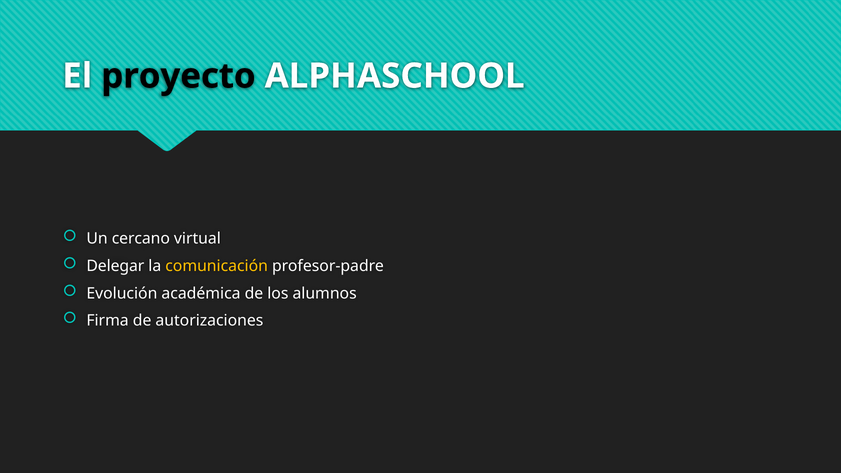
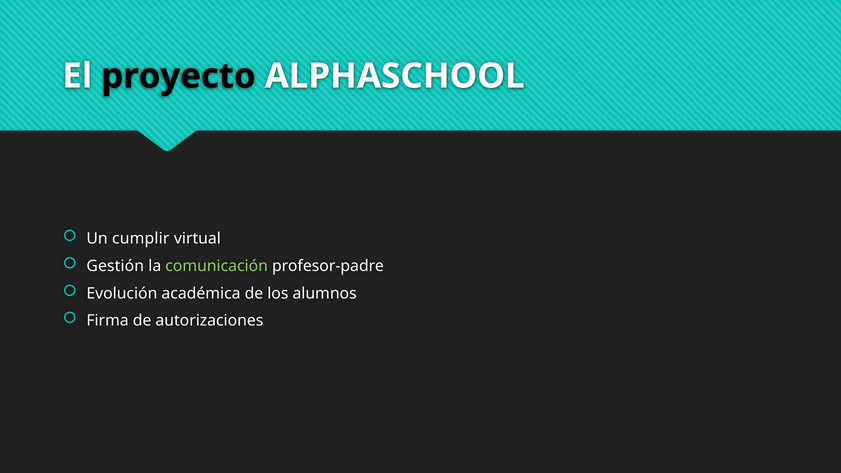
cercano: cercano -> cumplir
Delegar: Delegar -> Gestión
comunicación colour: yellow -> light green
